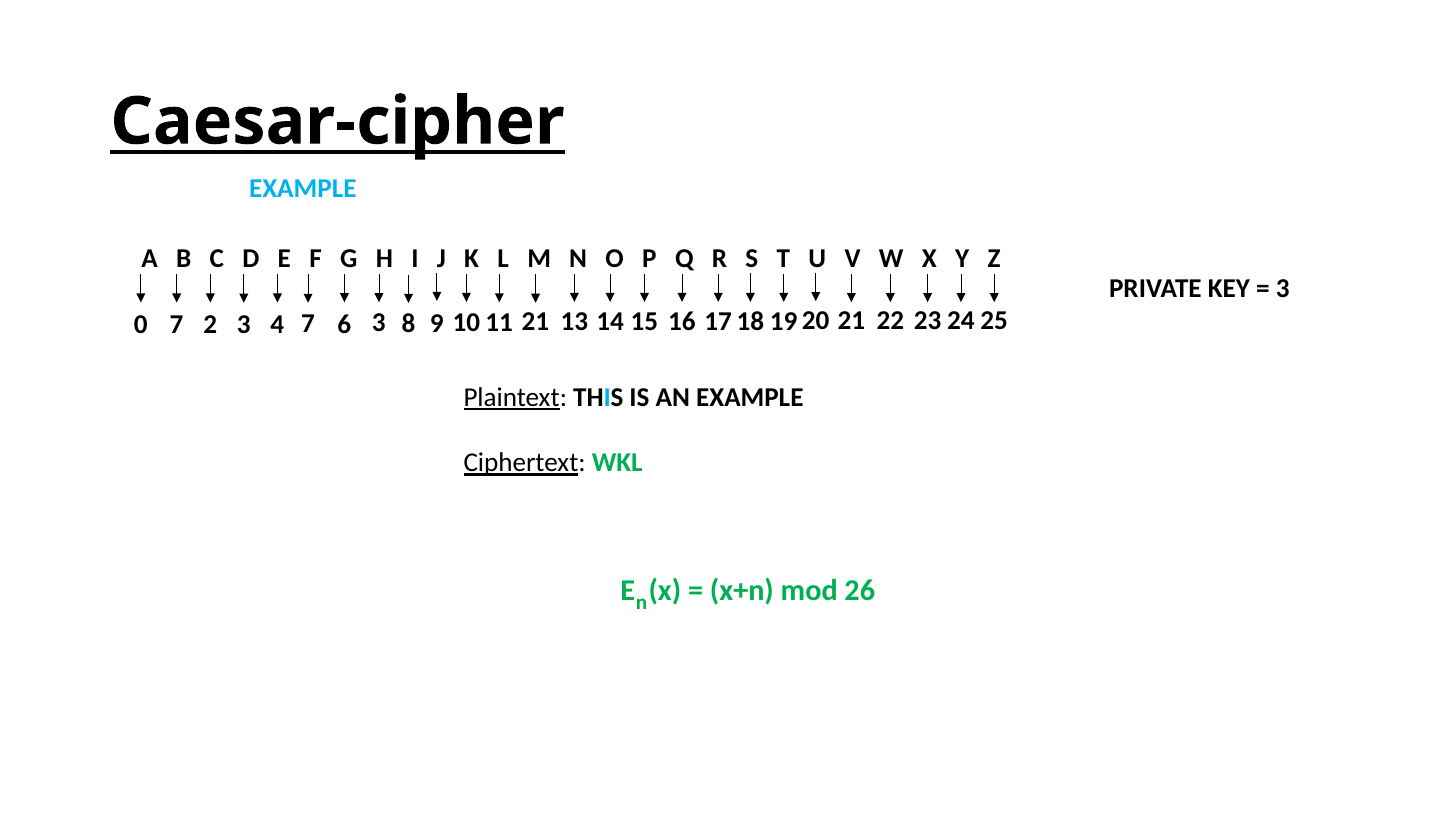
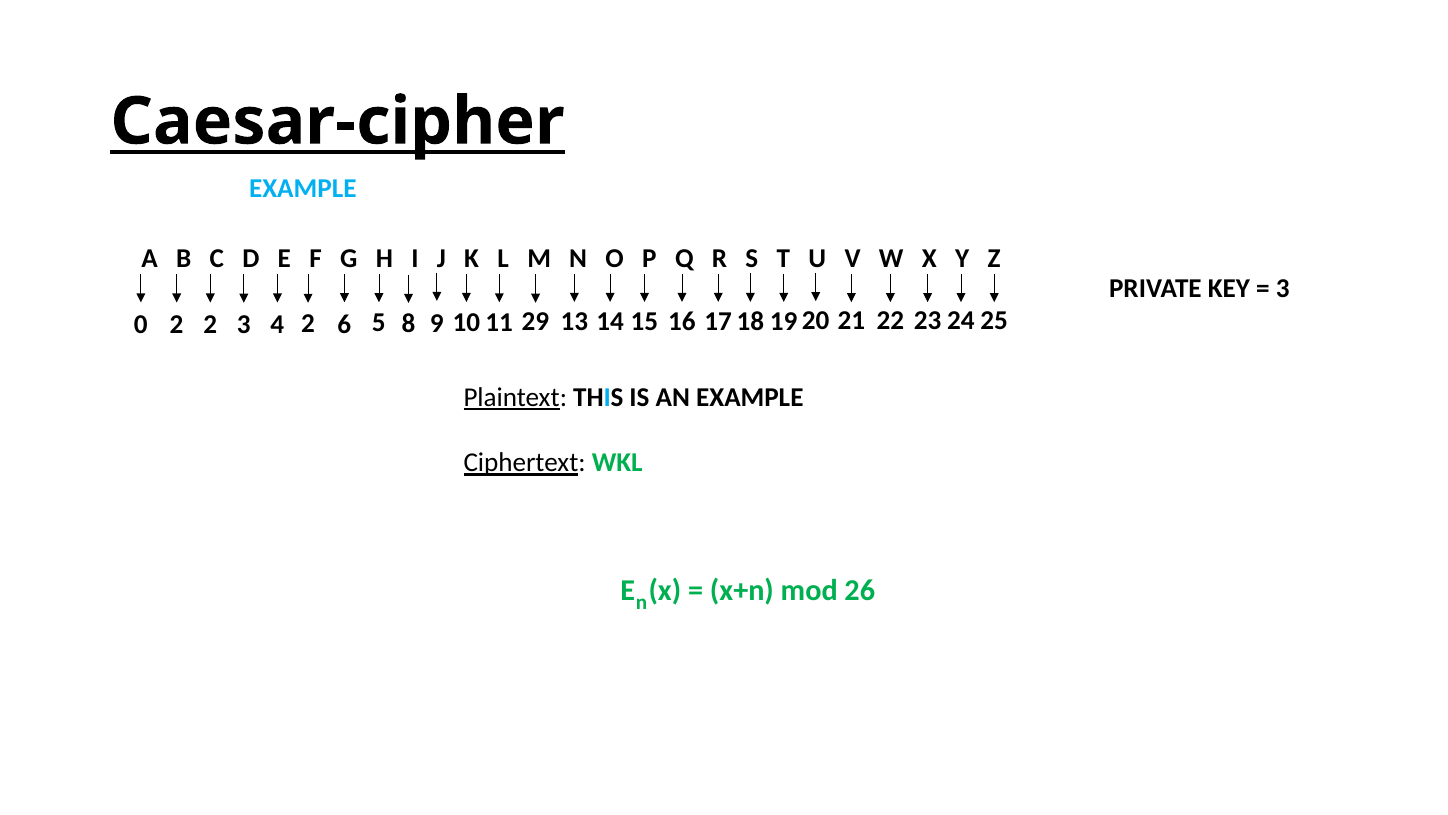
0 7: 7 -> 2
4 7: 7 -> 2
6 3: 3 -> 5
21 at (535, 321): 21 -> 29
